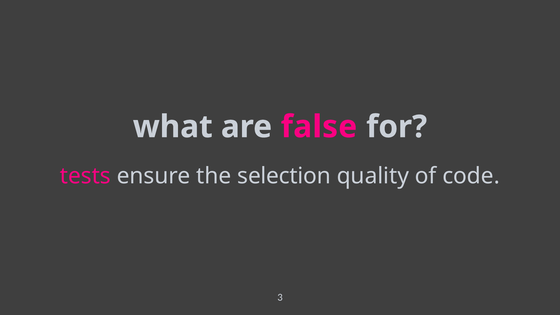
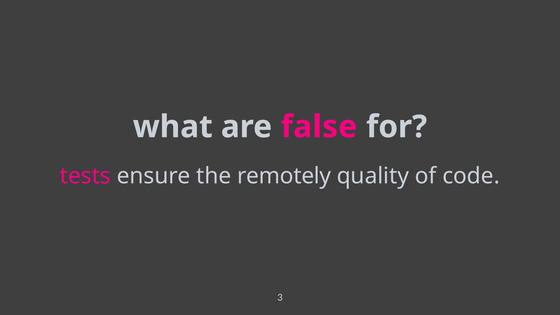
selection: selection -> remotely
